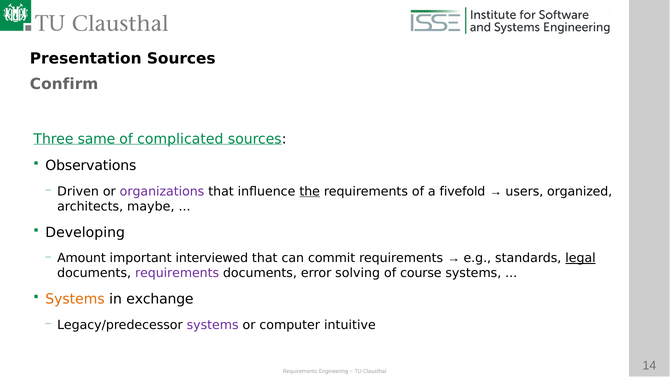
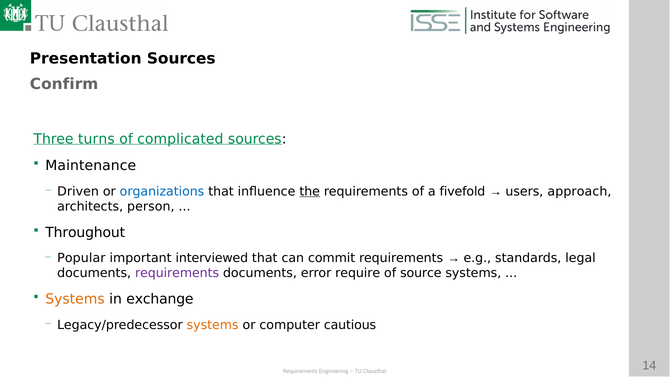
same: same -> turns
Observations: Observations -> Maintenance
organizations colour: purple -> blue
organized: organized -> approach
maybe: maybe -> person
Developing: Developing -> Throughout
Amount: Amount -> Popular
legal underline: present -> none
solving: solving -> require
course: course -> source
systems at (213, 325) colour: purple -> orange
intuitive: intuitive -> cautious
